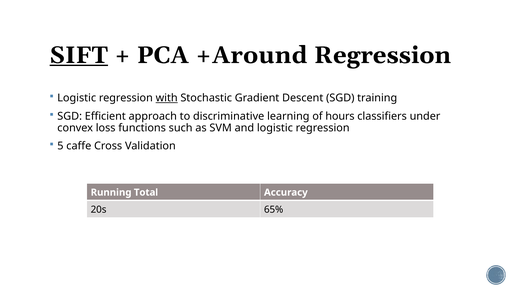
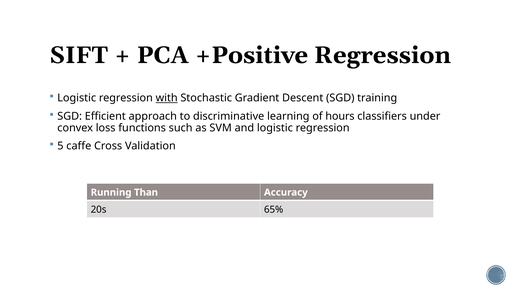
SIFT underline: present -> none
+Around: +Around -> +Positive
Total: Total -> Than
